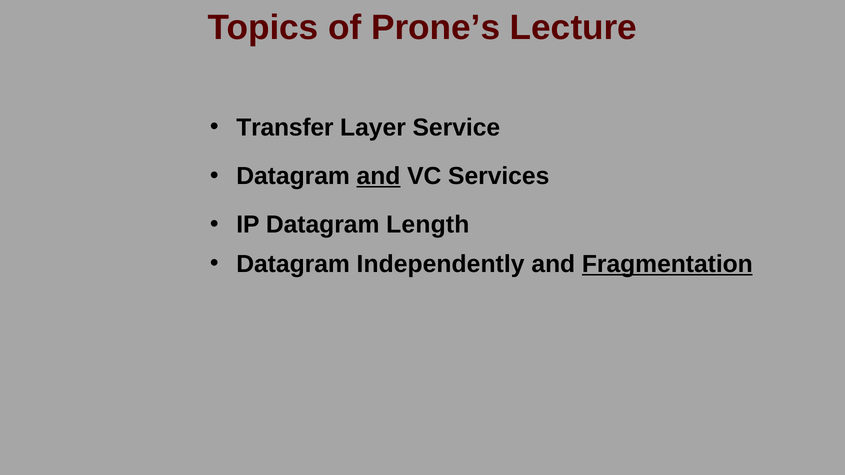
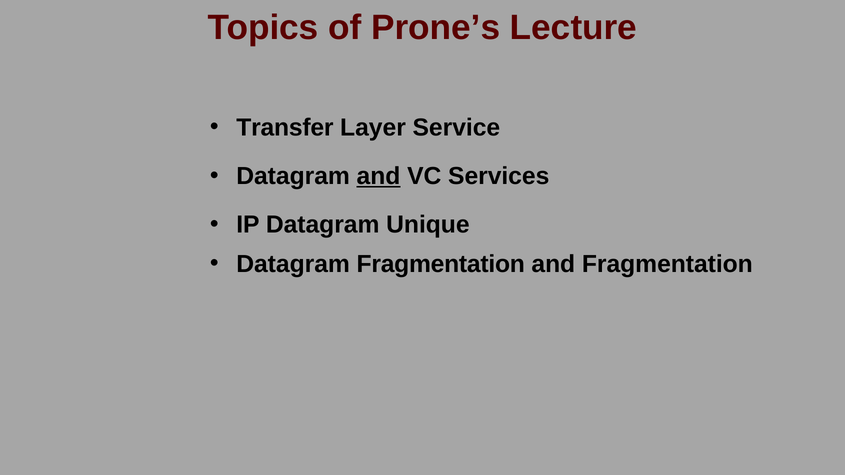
Length: Length -> Unique
Datagram Independently: Independently -> Fragmentation
Fragmentation at (667, 264) underline: present -> none
